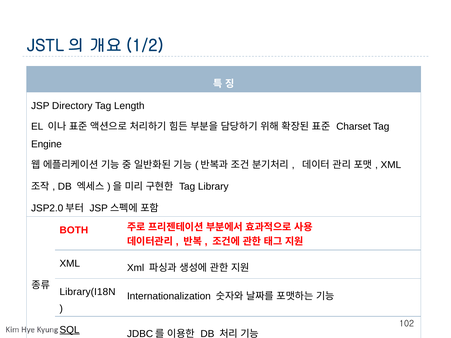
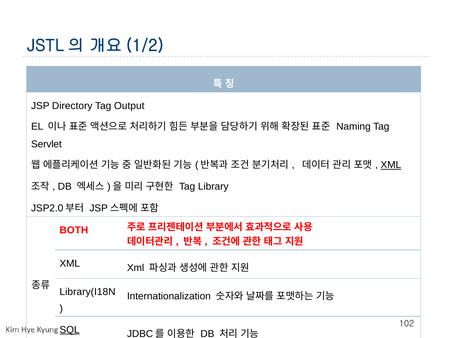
Length: Length -> Output
Charset: Charset -> Naming
Engine: Engine -> Servlet
XML at (391, 165) underline: none -> present
